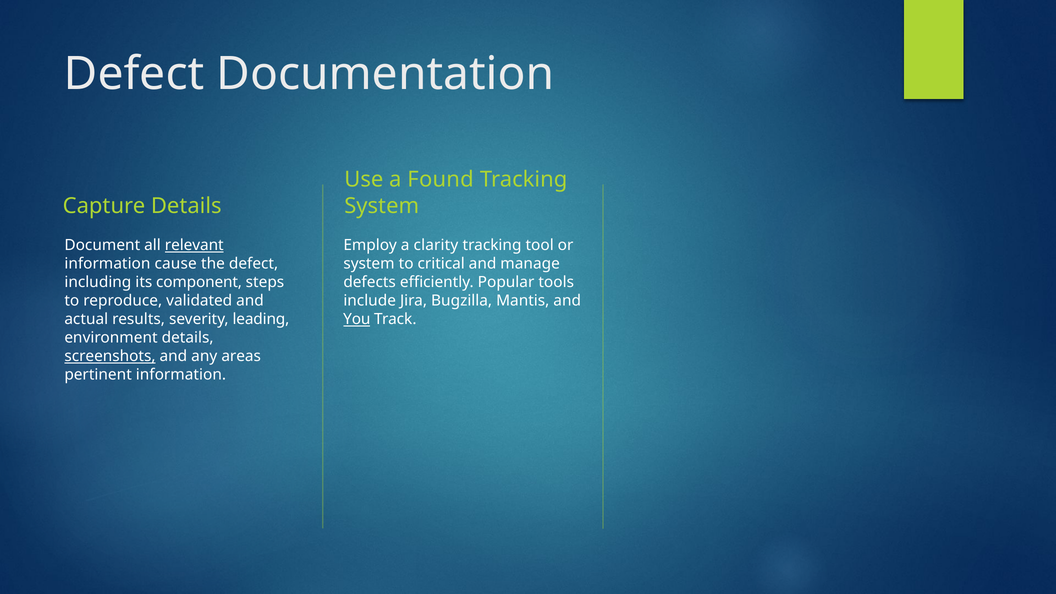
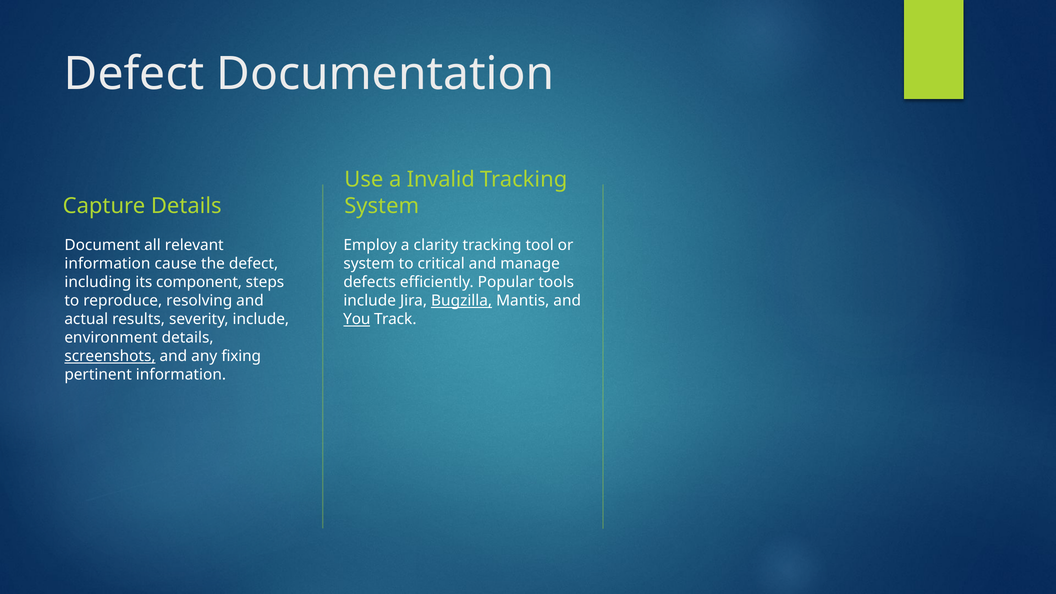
Found: Found -> Invalid
relevant underline: present -> none
validated: validated -> resolving
Bugzilla underline: none -> present
severity leading: leading -> include
areas: areas -> fixing
